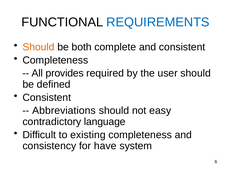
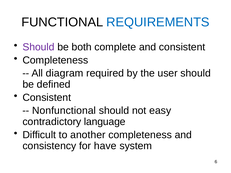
Should at (39, 47) colour: orange -> purple
provides: provides -> diagram
Abbreviations: Abbreviations -> Nonfunctional
existing: existing -> another
